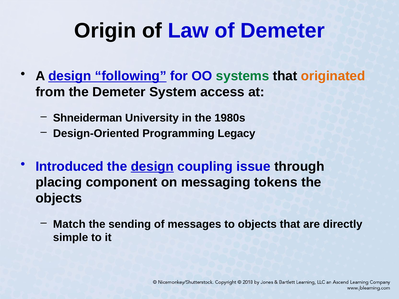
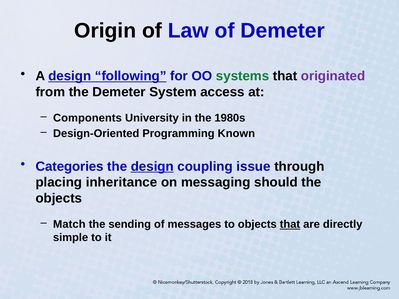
originated colour: orange -> purple
Shneiderman: Shneiderman -> Components
Legacy: Legacy -> Known
Introduced: Introduced -> Categories
component: component -> inheritance
tokens: tokens -> should
that at (290, 224) underline: none -> present
